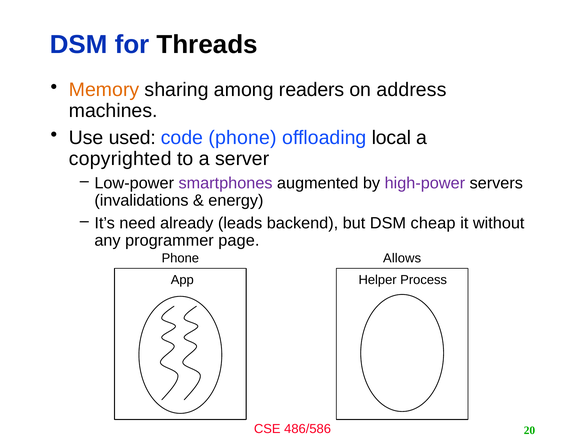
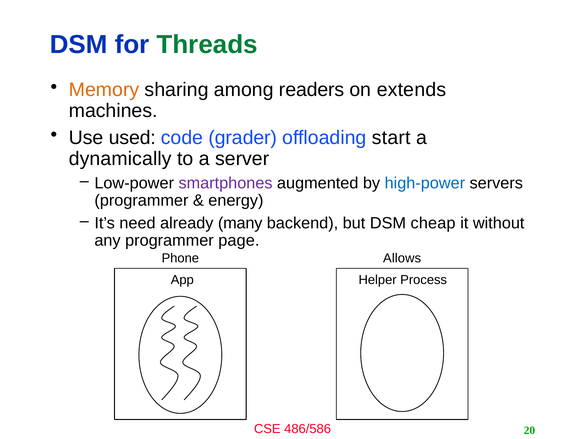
Threads colour: black -> green
address: address -> extends
code phone: phone -> grader
local: local -> start
copyrighted: copyrighted -> dynamically
high-power colour: purple -> blue
invalidations at (141, 200): invalidations -> programmer
leads: leads -> many
